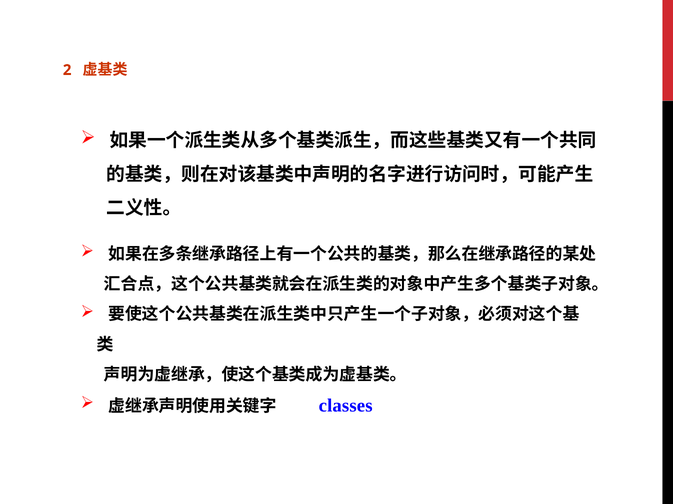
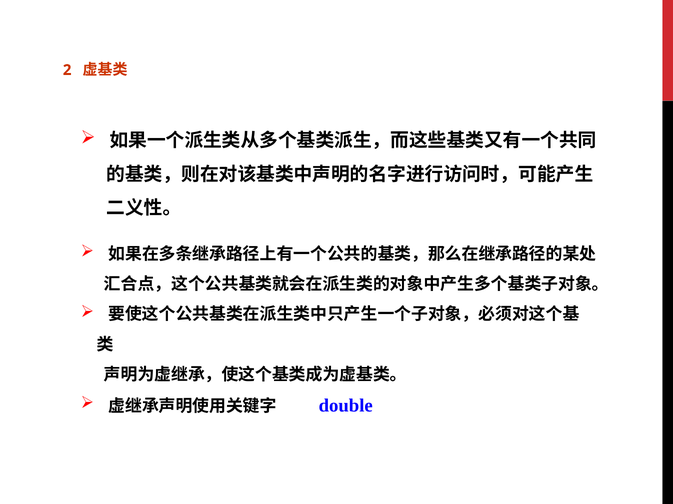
classes: classes -> double
